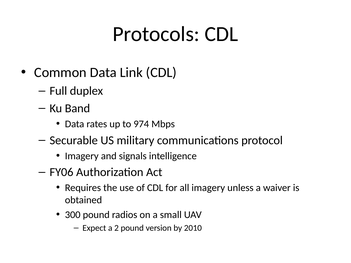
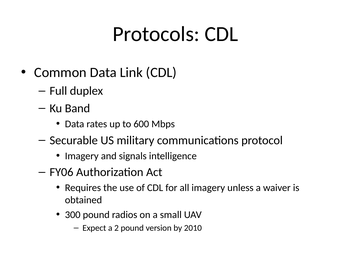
974: 974 -> 600
